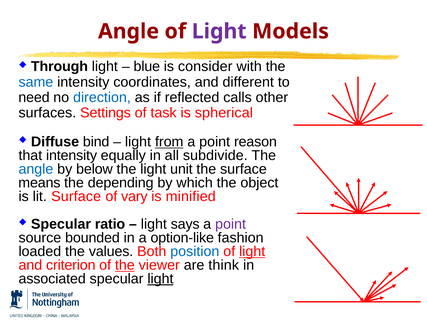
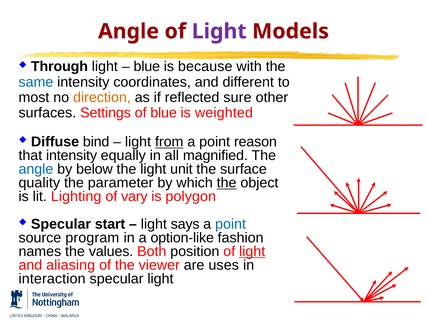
consider: consider -> because
need: need -> most
direction colour: blue -> orange
calls: calls -> sure
of task: task -> blue
spherical: spherical -> weighted
subdivide: subdivide -> magnified
means: means -> quality
depending: depending -> parameter
the at (227, 183) underline: none -> present
lit Surface: Surface -> Lighting
minified: minified -> polygon
ratio: ratio -> start
point at (231, 224) colour: purple -> blue
bounded: bounded -> program
loaded: loaded -> names
position colour: blue -> black
criterion: criterion -> aliasing
the at (125, 265) underline: present -> none
think: think -> uses
associated: associated -> interaction
light at (160, 279) underline: present -> none
